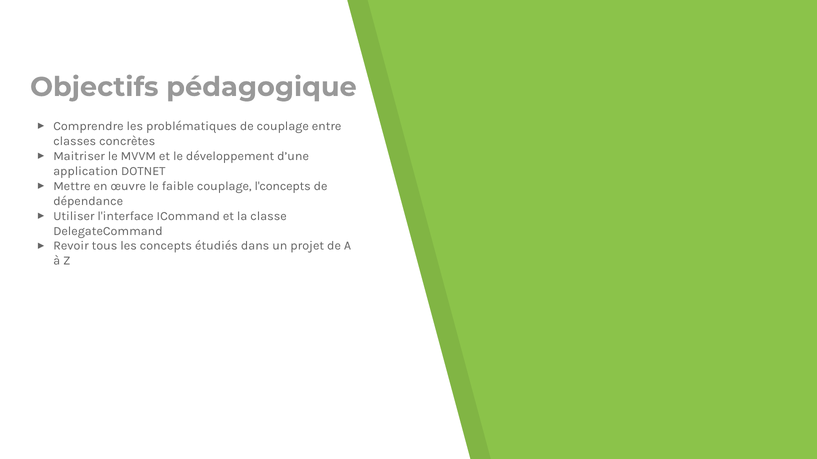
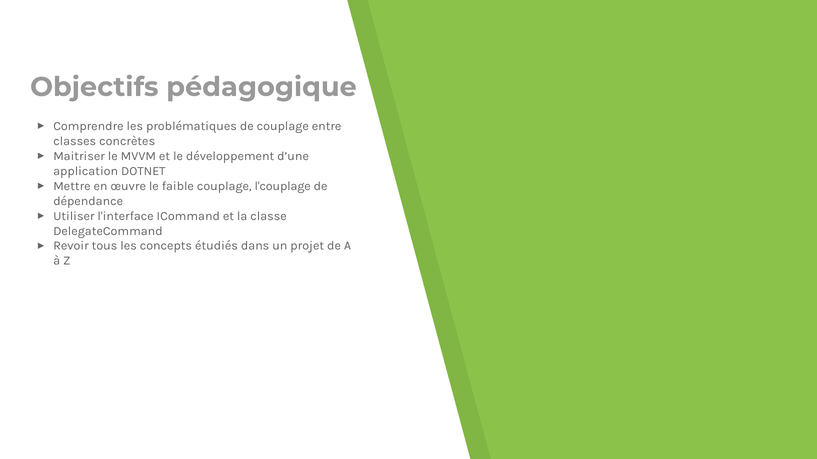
l'concepts: l'concepts -> l'couplage
